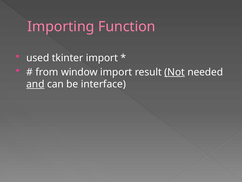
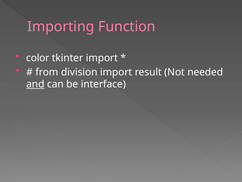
used: used -> color
window: window -> division
Not underline: present -> none
